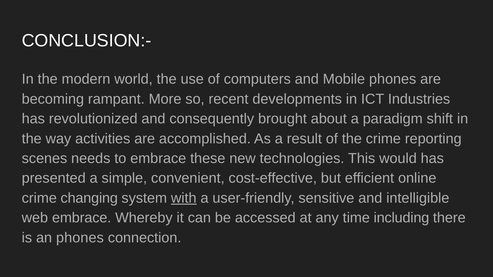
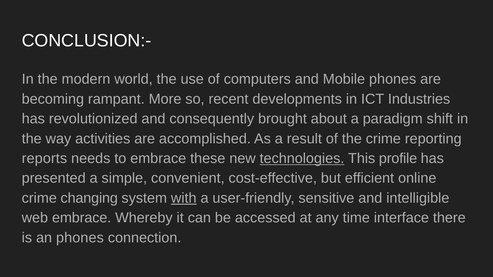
scenes: scenes -> reports
technologies underline: none -> present
would: would -> profile
including: including -> interface
